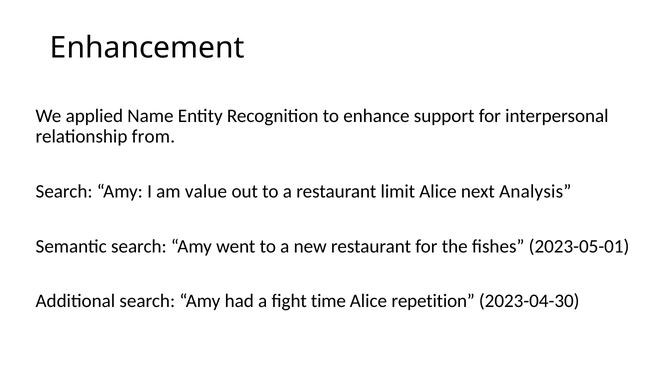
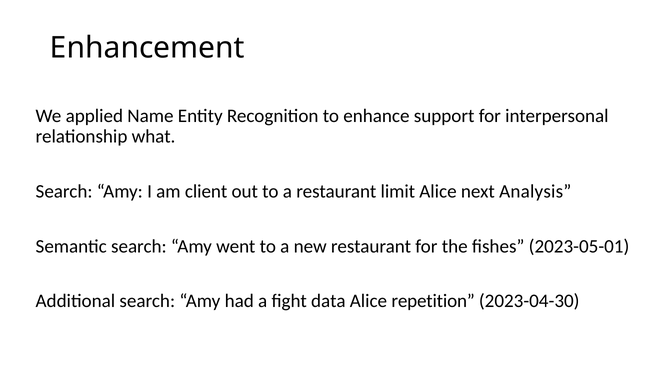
from: from -> what
value: value -> client
time: time -> data
